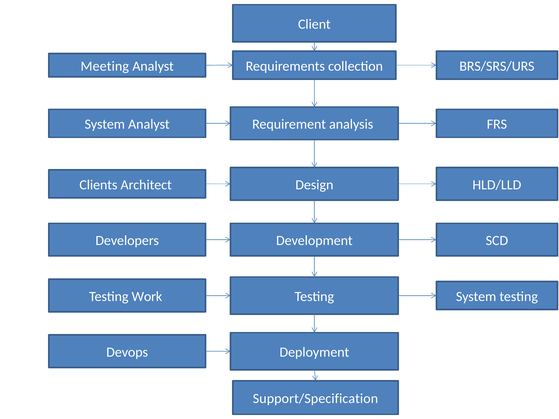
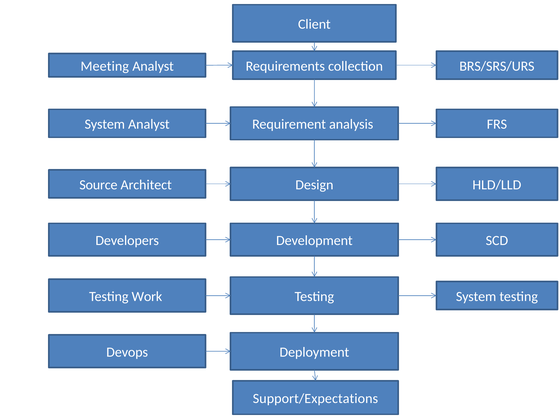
Clients: Clients -> Source
Support/Specification: Support/Specification -> Support/Expectations
